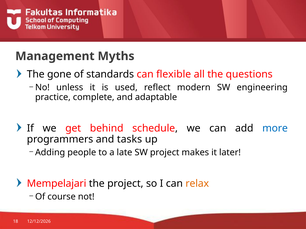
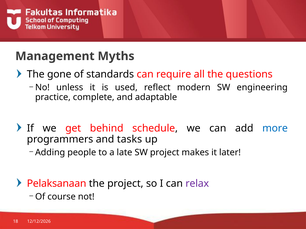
flexible: flexible -> require
Mempelajari: Mempelajari -> Pelaksanaan
relax colour: orange -> purple
